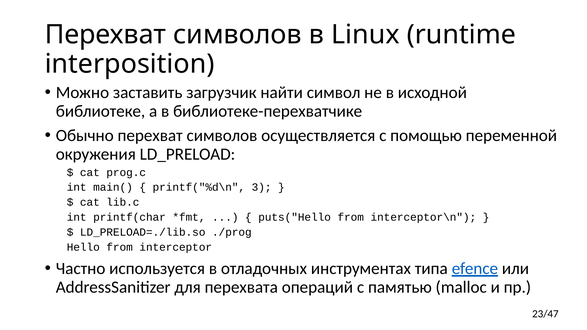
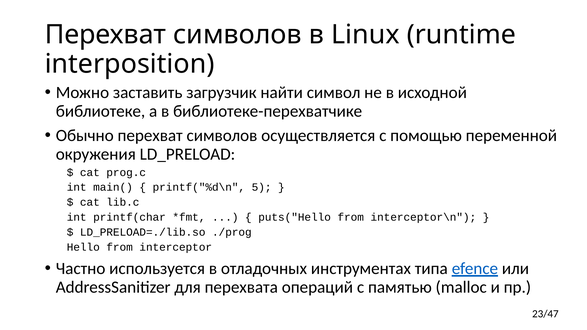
3: 3 -> 5
